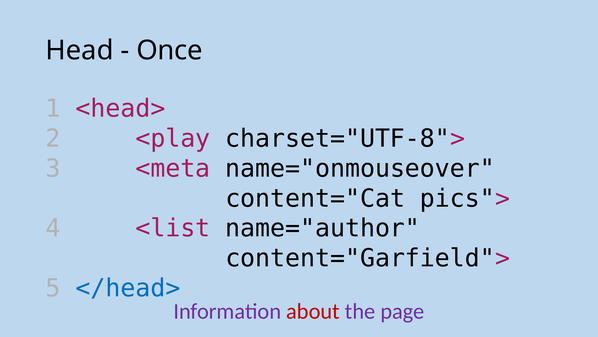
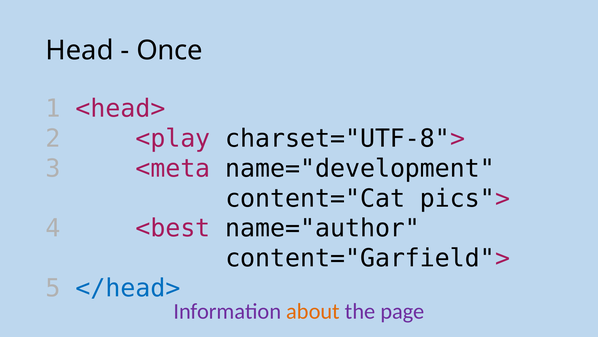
name="onmouseover: name="onmouseover -> name="development
<list: <list -> <best
about colour: red -> orange
